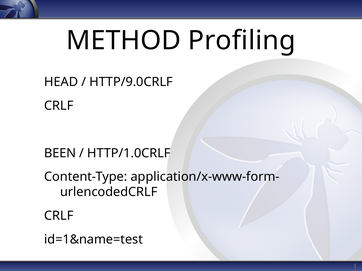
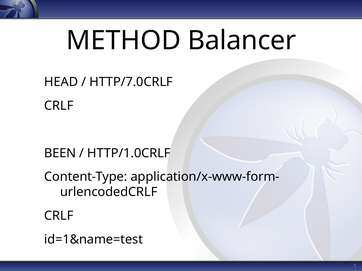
Profiling: Profiling -> Balancer
HTTP/9.0CRLF: HTTP/9.0CRLF -> HTTP/7.0CRLF
